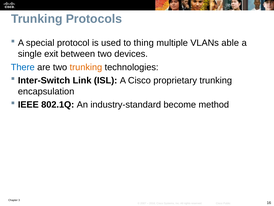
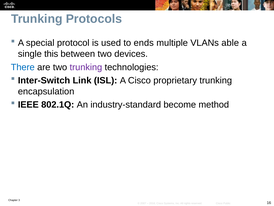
thing: thing -> ends
exit: exit -> this
trunking at (86, 67) colour: orange -> purple
